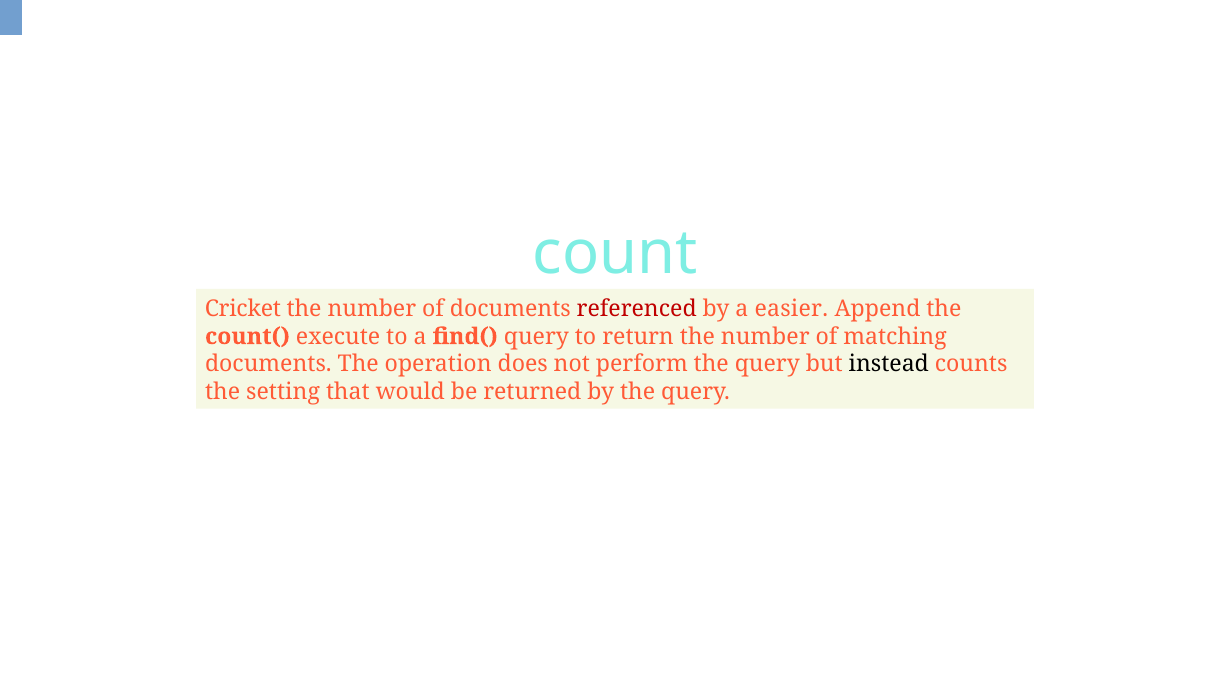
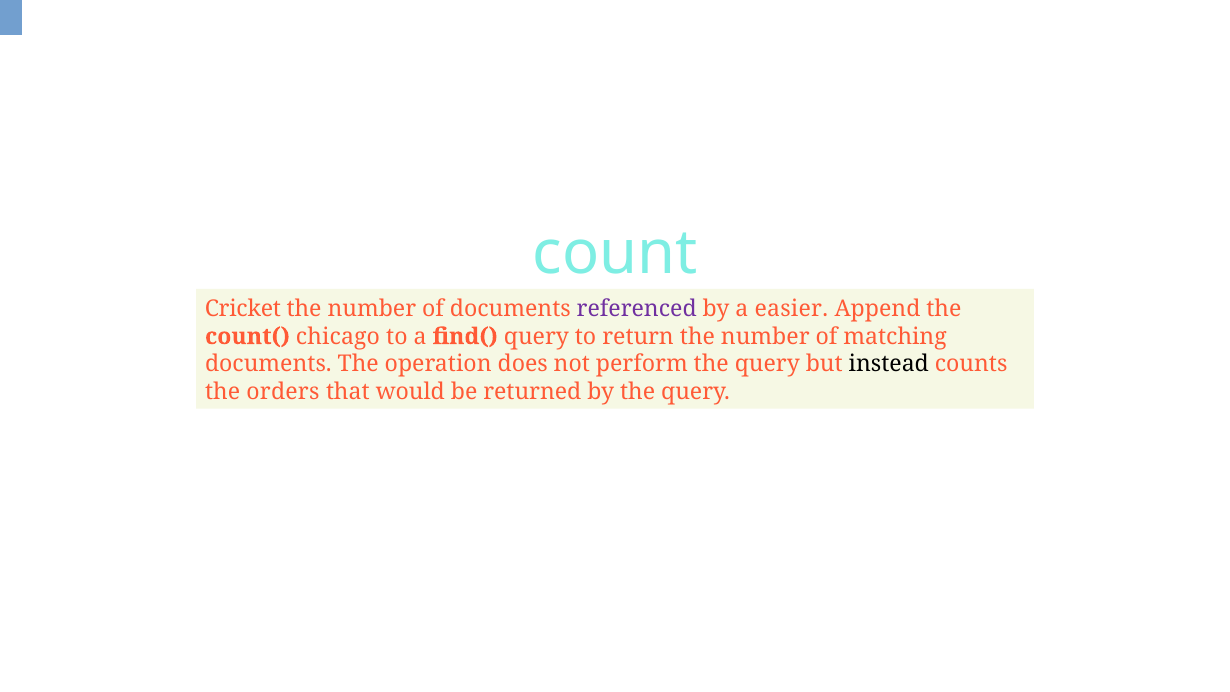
referenced colour: red -> purple
execute: execute -> chicago
setting: setting -> orders
